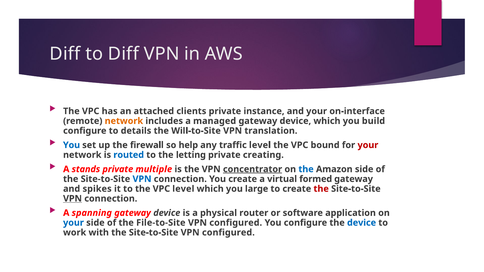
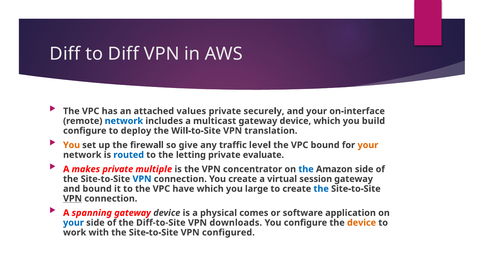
clients: clients -> values
instance: instance -> securely
network at (124, 121) colour: orange -> blue
managed: managed -> multicast
details: details -> deploy
You at (72, 145) colour: blue -> orange
help: help -> give
your at (368, 145) colour: red -> orange
creating: creating -> evaluate
stands: stands -> makes
concentrator underline: present -> none
formed: formed -> session
and spikes: spikes -> bound
VPC level: level -> have
the at (321, 189) colour: red -> blue
router: router -> comes
File-to-Site: File-to-Site -> Diff-to-Site
configured at (236, 223): configured -> downloads
device at (362, 223) colour: blue -> orange
